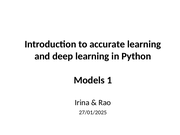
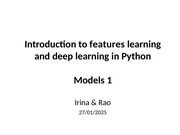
accurate: accurate -> features
